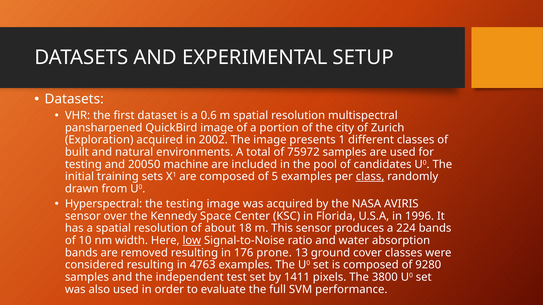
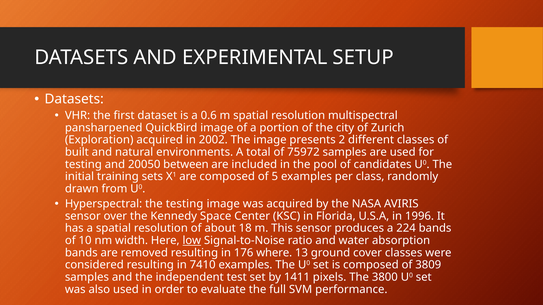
1: 1 -> 2
machine: machine -> between
class underline: present -> none
prone: prone -> where
4763: 4763 -> 7410
9280: 9280 -> 3809
